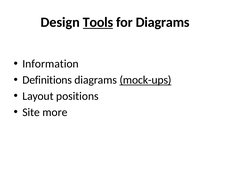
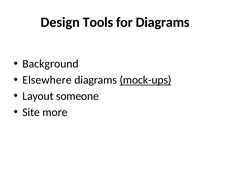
Tools underline: present -> none
Information: Information -> Background
Definitions: Definitions -> Elsewhere
positions: positions -> someone
